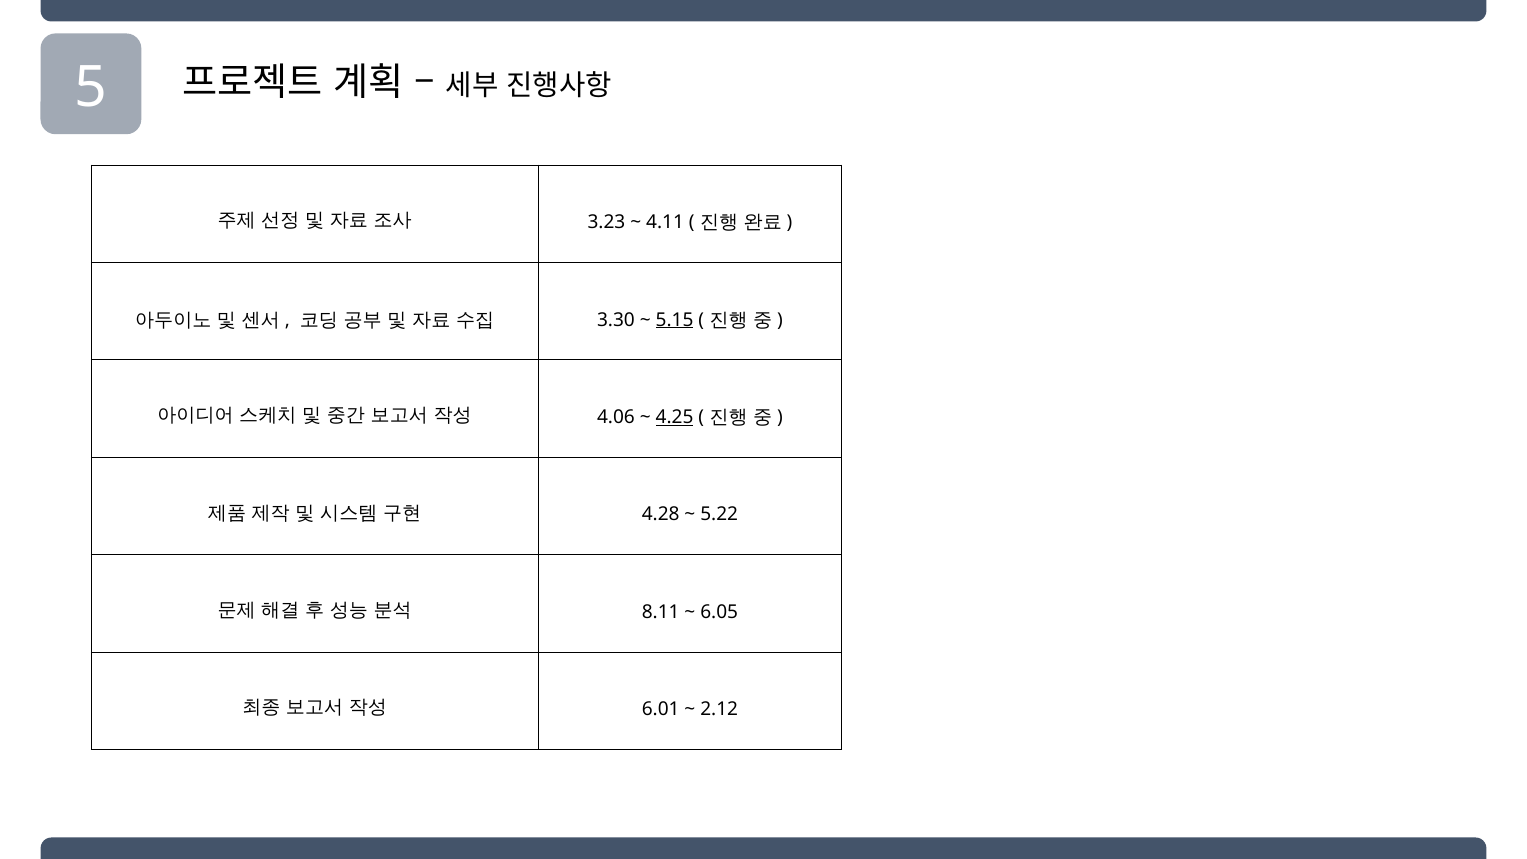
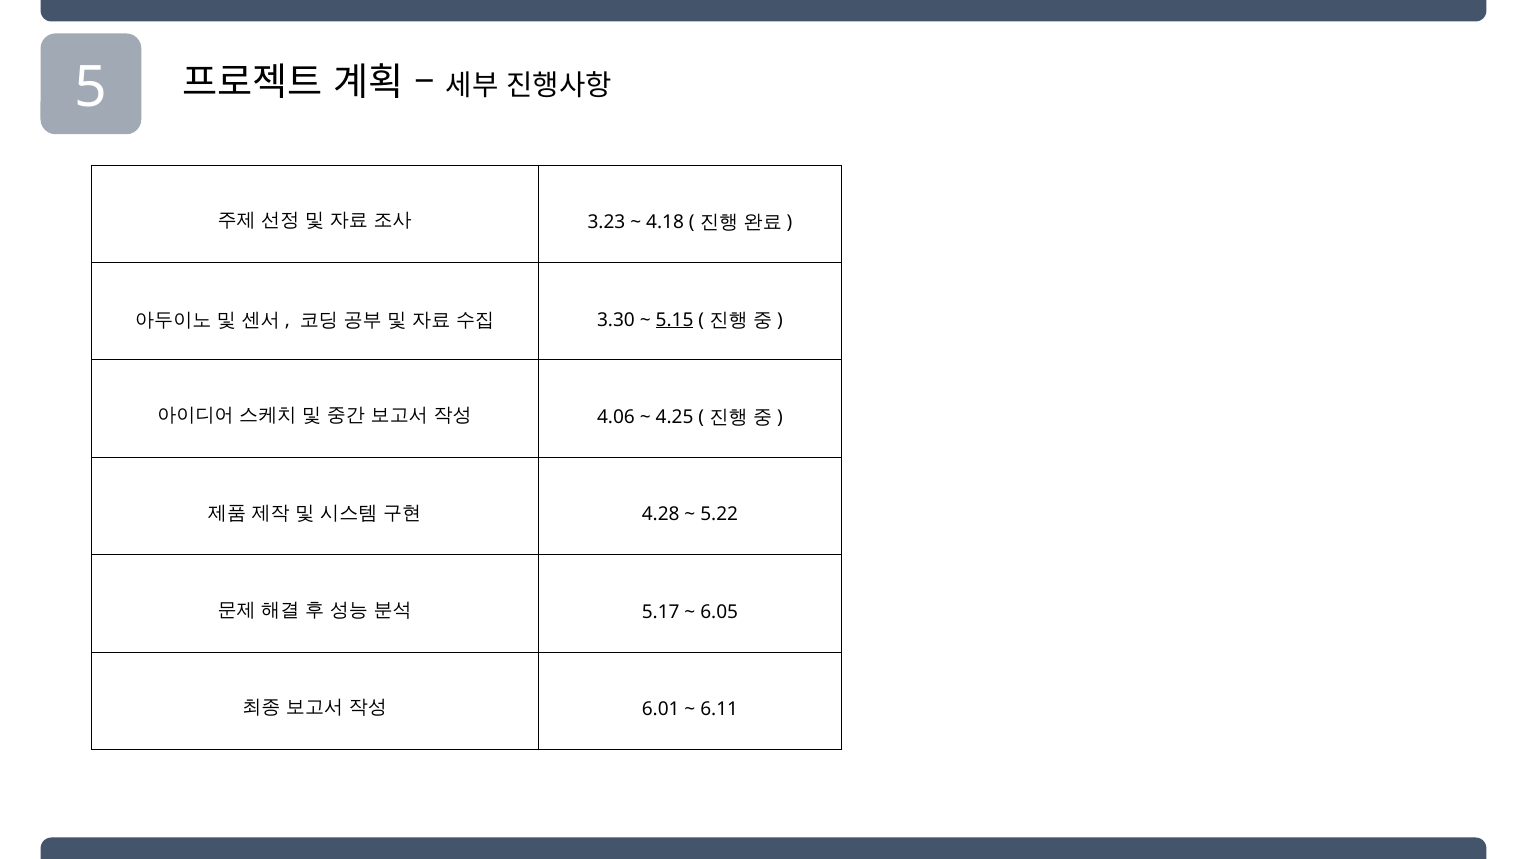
4.11: 4.11 -> 4.18
4.25 underline: present -> none
8.11: 8.11 -> 5.17
2.12: 2.12 -> 6.11
